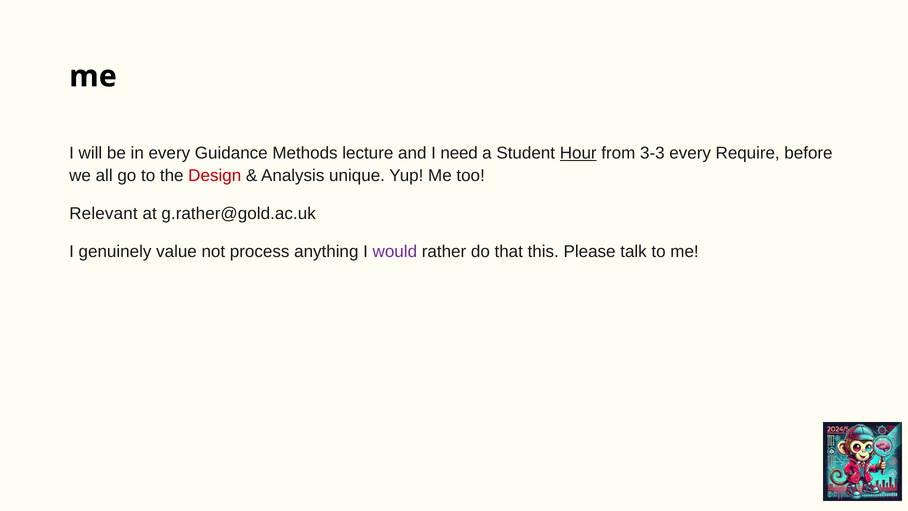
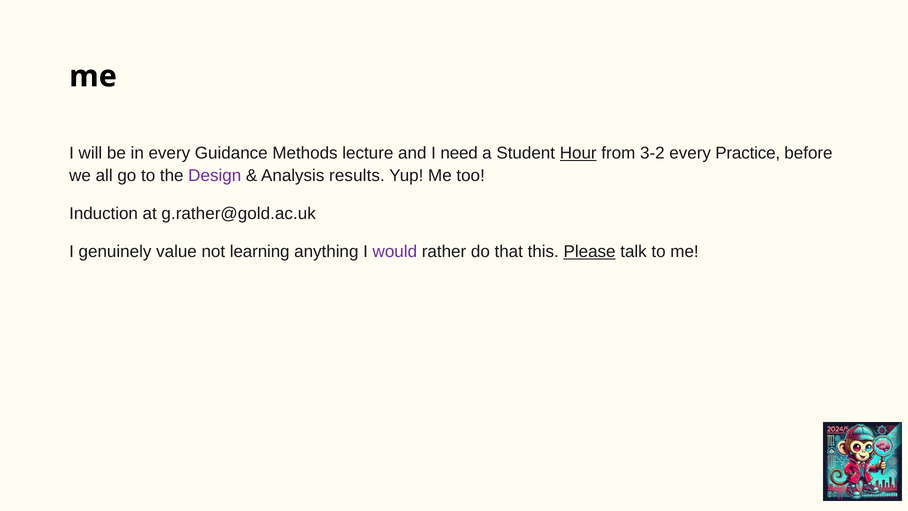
3-3: 3-3 -> 3-2
Require: Require -> Practice
Design colour: red -> purple
unique: unique -> results
Relevant: Relevant -> Induction
process: process -> learning
Please underline: none -> present
